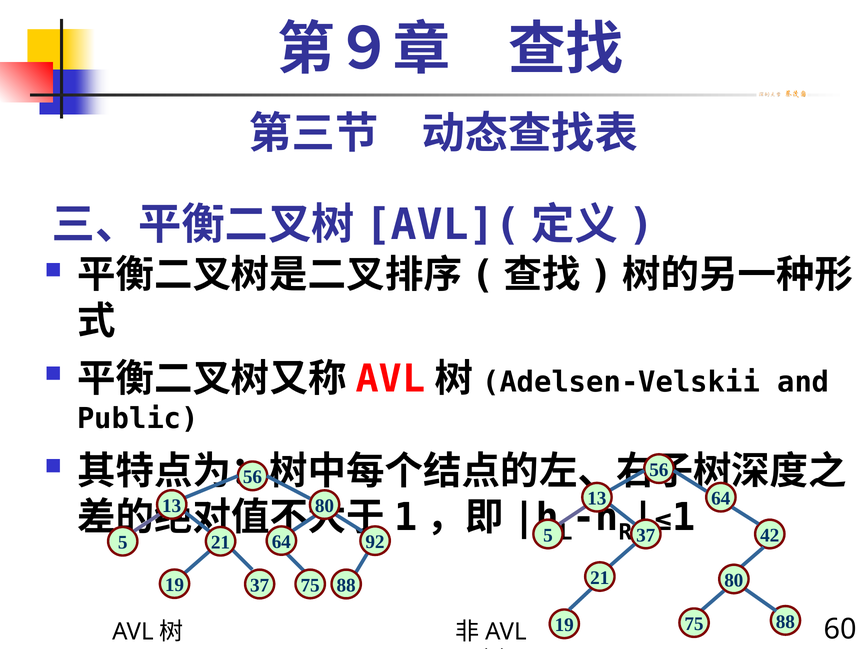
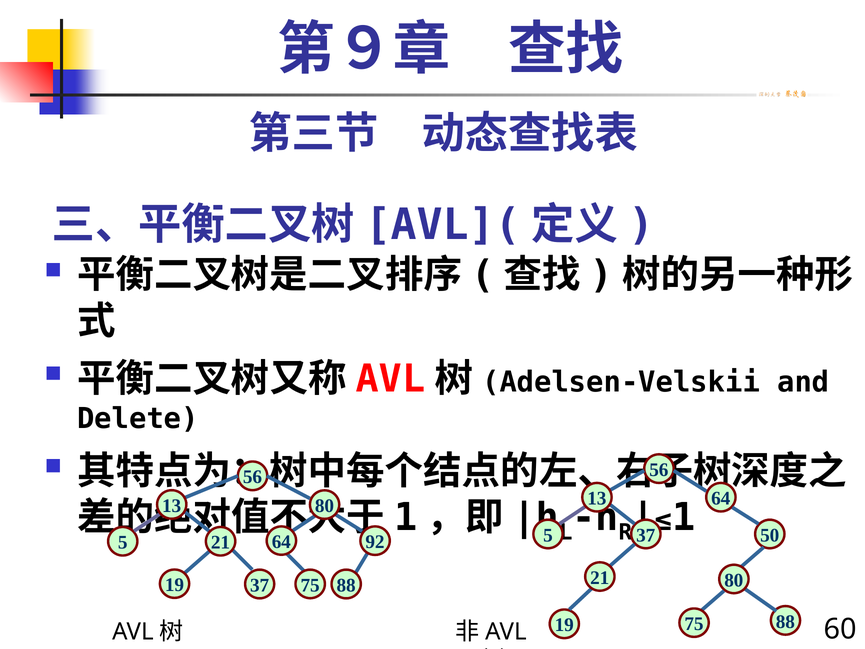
Public: Public -> Delete
42: 42 -> 50
